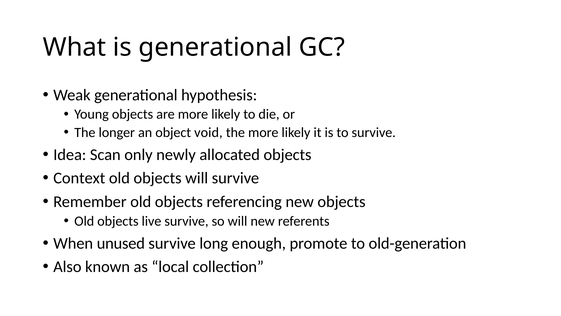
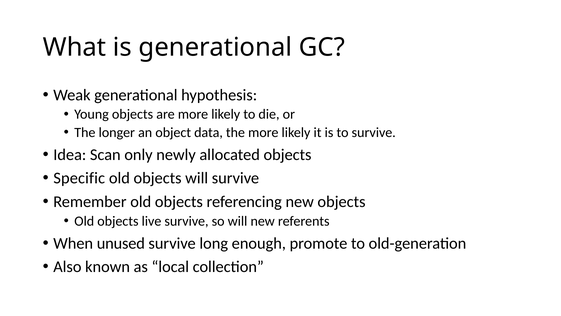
void: void -> data
Context: Context -> Specific
